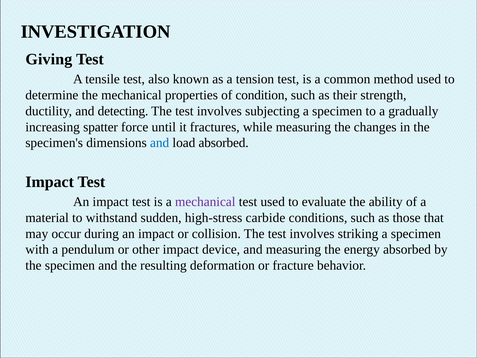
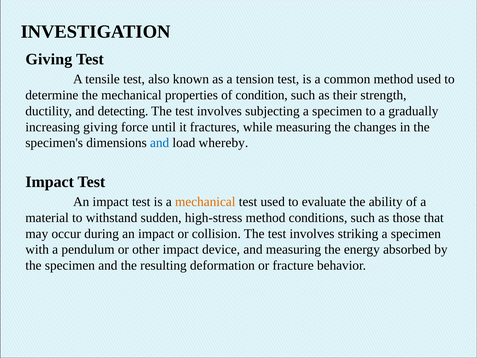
increasing spatter: spatter -> giving
load absorbed: absorbed -> whereby
mechanical at (205, 202) colour: purple -> orange
high-stress carbide: carbide -> method
